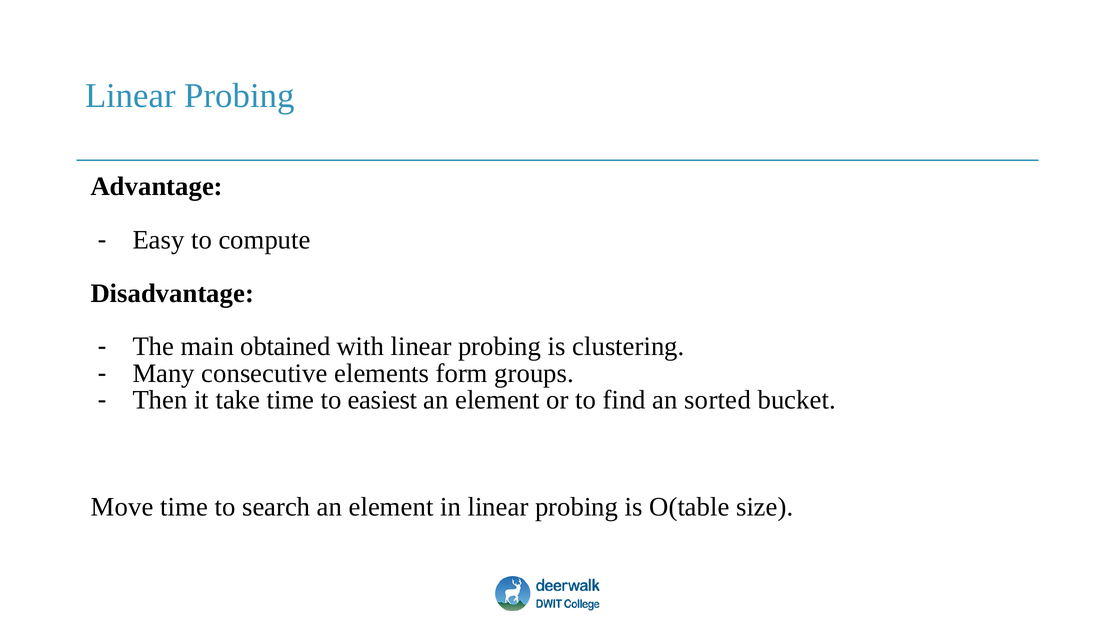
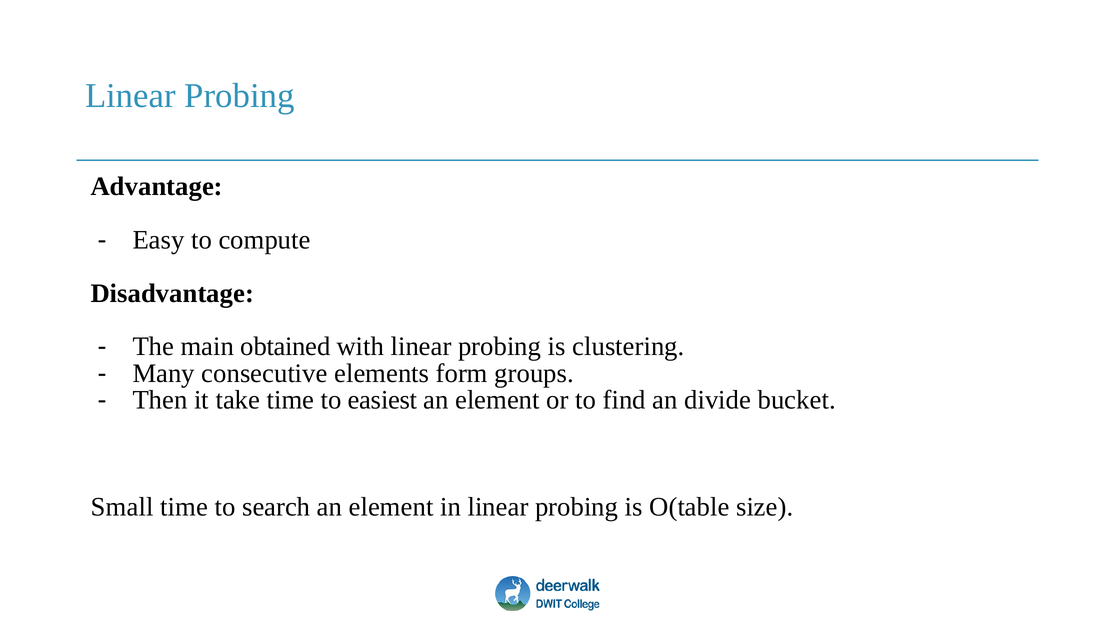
sorted: sorted -> divide
Move: Move -> Small
